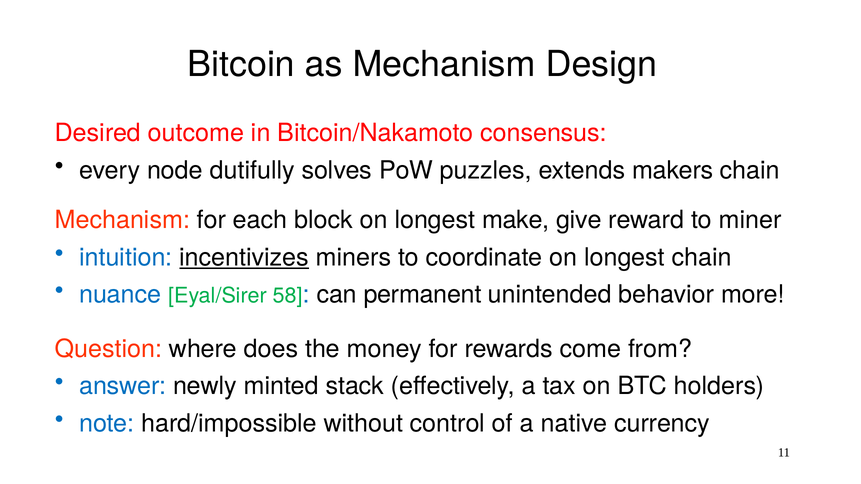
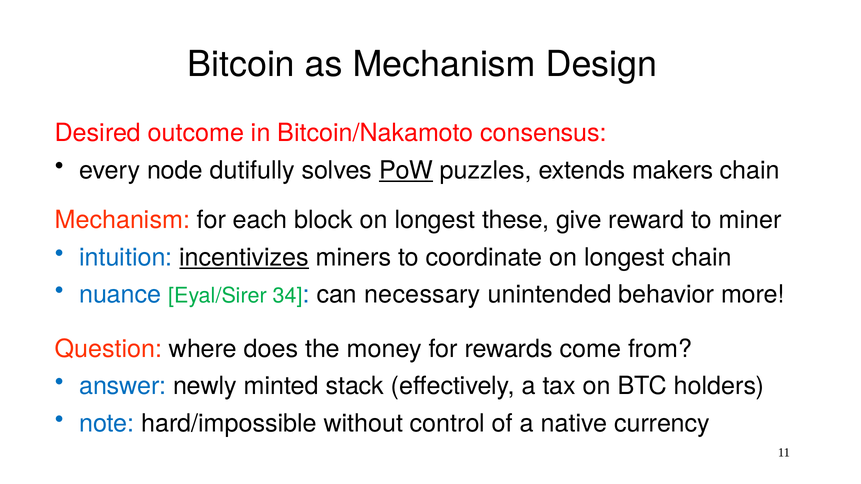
PoW underline: none -> present
make: make -> these
58: 58 -> 34
permanent: permanent -> necessary
